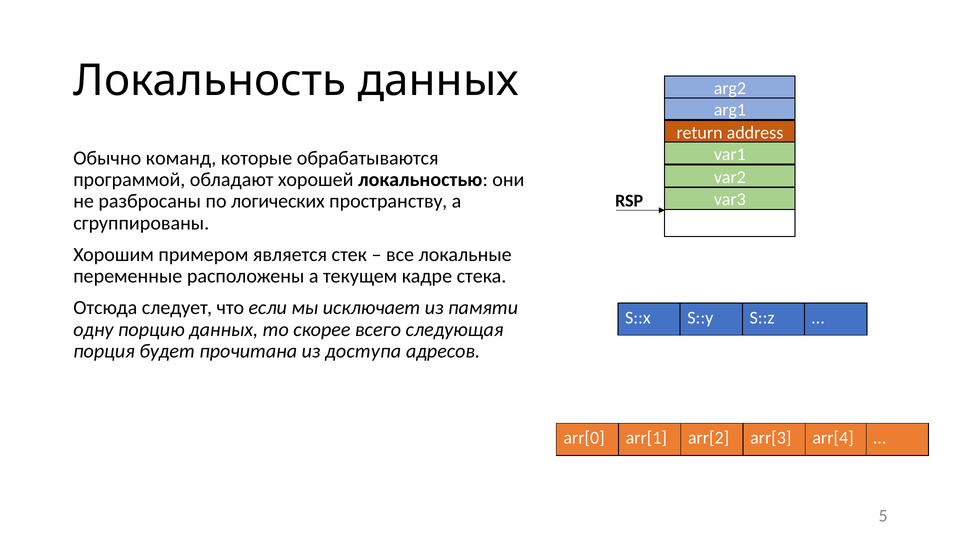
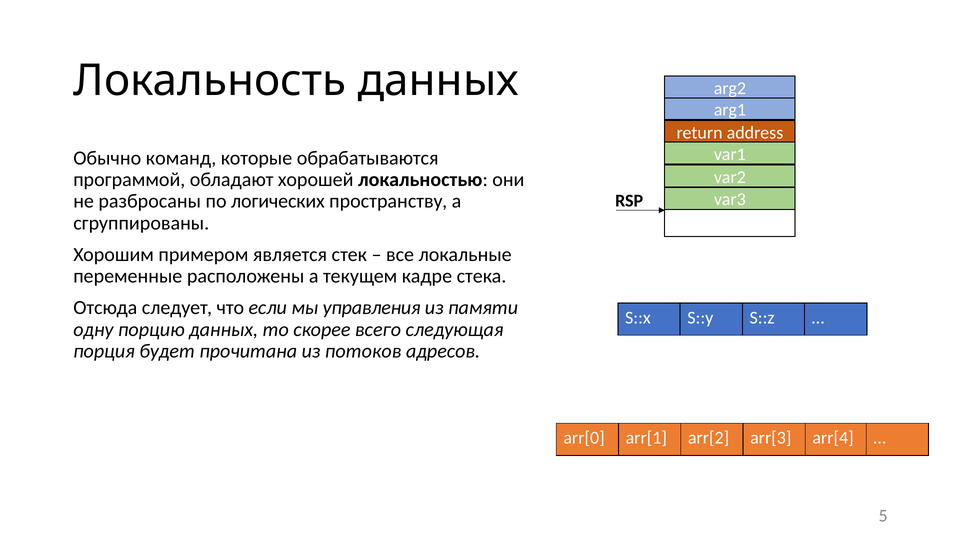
исключает: исключает -> управления
доступа: доступа -> потоков
